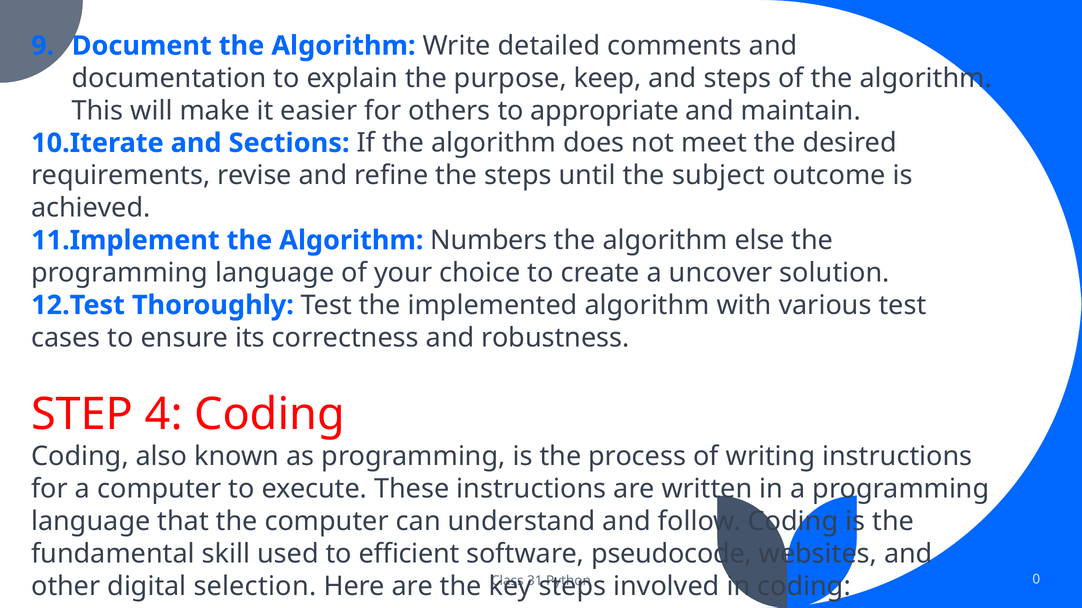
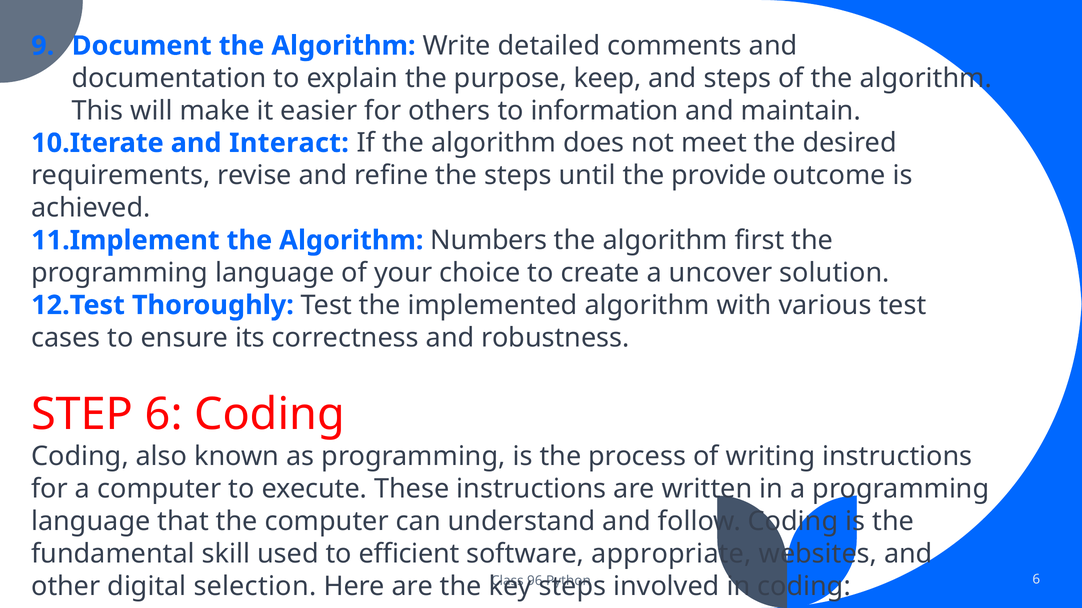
appropriate: appropriate -> information
Sections: Sections -> Interact
subject: subject -> provide
else: else -> first
STEP 4: 4 -> 6
pseudocode: pseudocode -> appropriate
31: 31 -> 96
0 at (1036, 580): 0 -> 6
